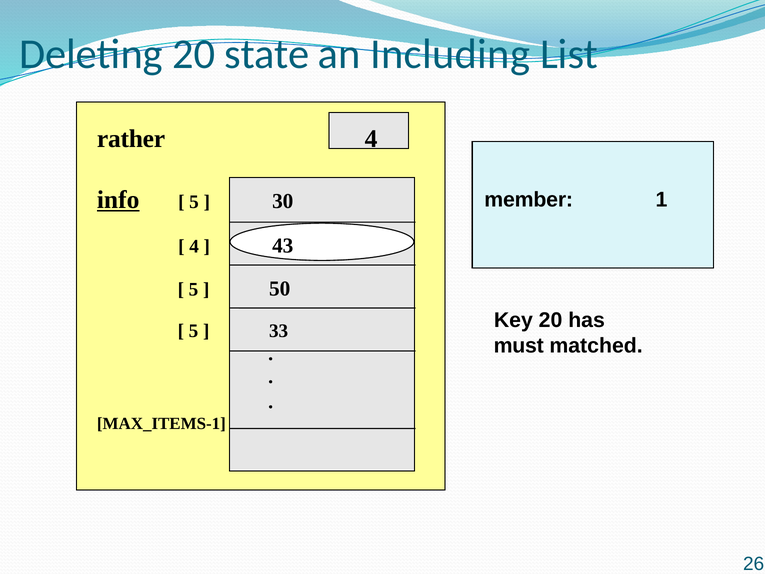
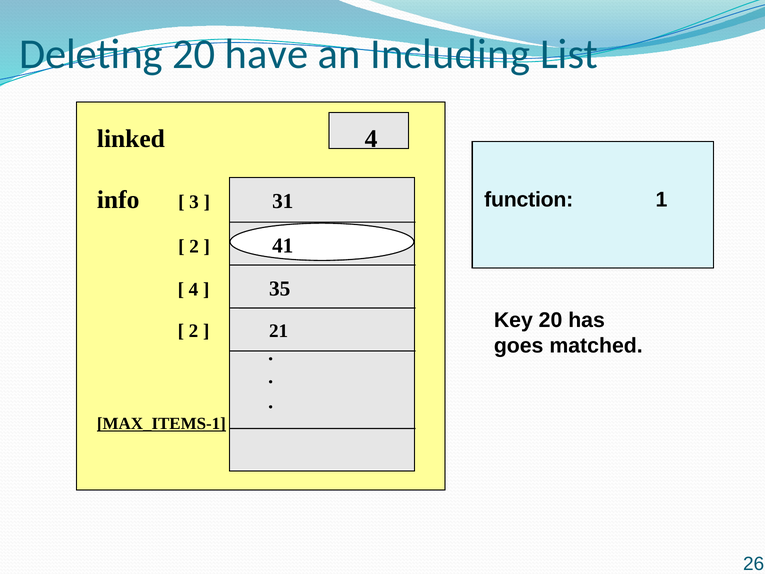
state: state -> have
rather: rather -> linked
info underline: present -> none
5 at (194, 202): 5 -> 3
30: 30 -> 31
member: member -> function
4 at (194, 246): 4 -> 2
43: 43 -> 41
5 at (194, 289): 5 -> 4
50: 50 -> 35
5 at (194, 331): 5 -> 2
33: 33 -> 21
must: must -> goes
MAX_ITEMS-1 underline: none -> present
